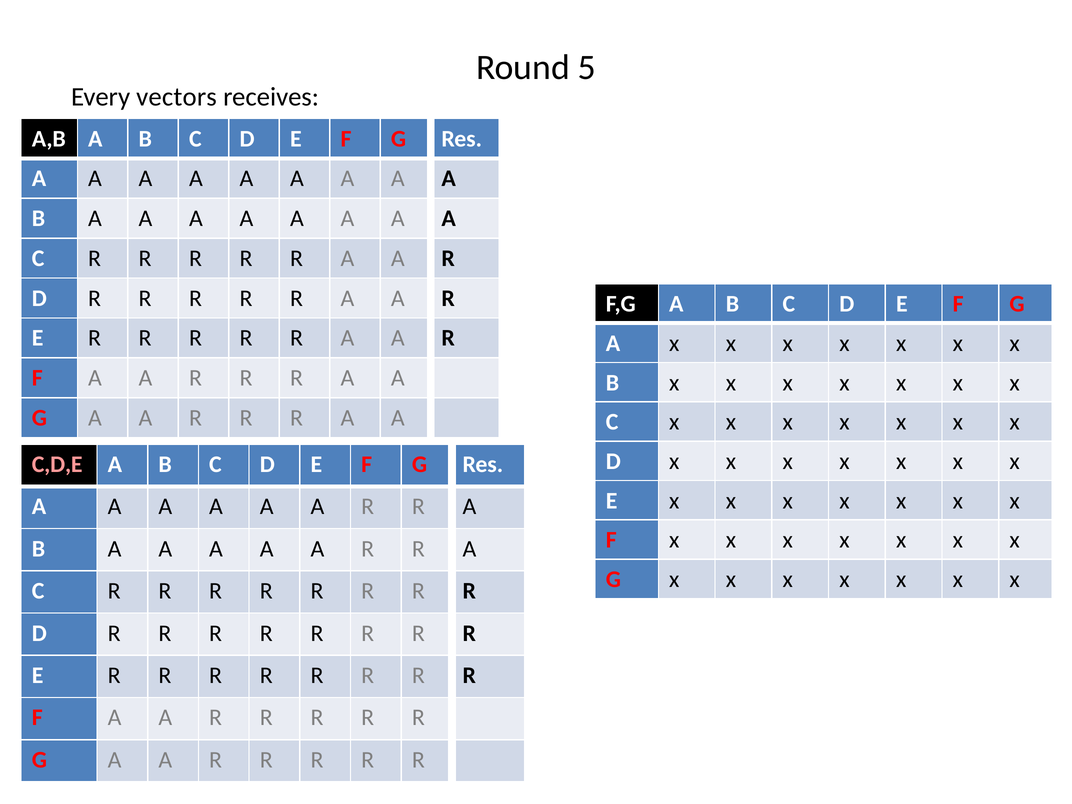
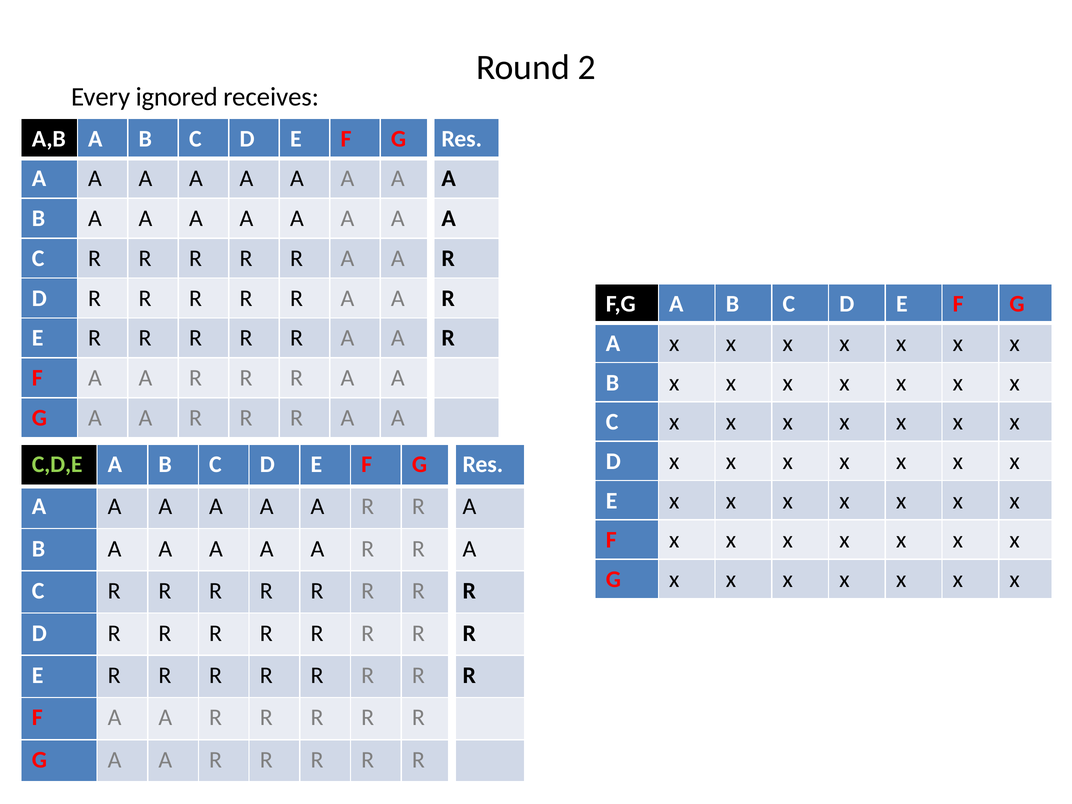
5: 5 -> 2
vectors: vectors -> ignored
C,D,E colour: pink -> light green
